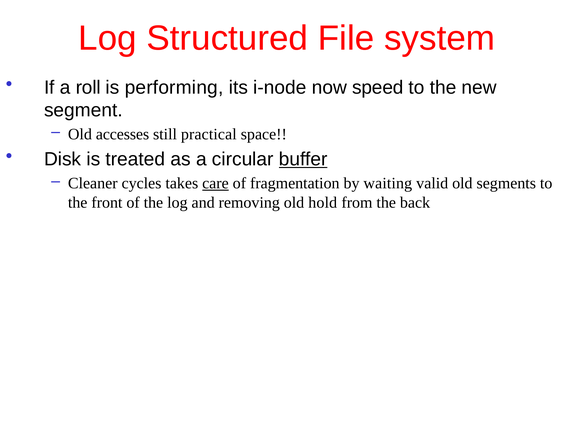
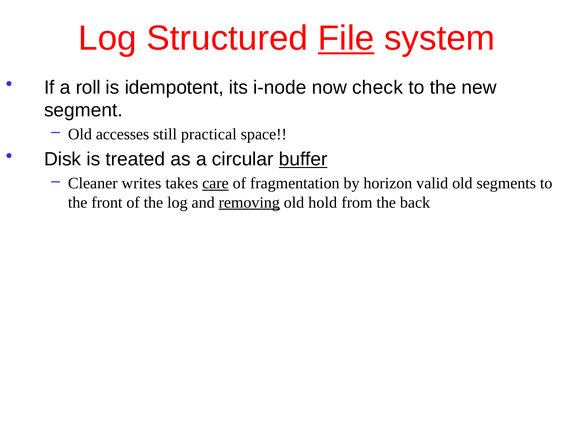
File underline: none -> present
performing: performing -> idempotent
speed: speed -> check
cycles: cycles -> writes
waiting: waiting -> horizon
removing underline: none -> present
